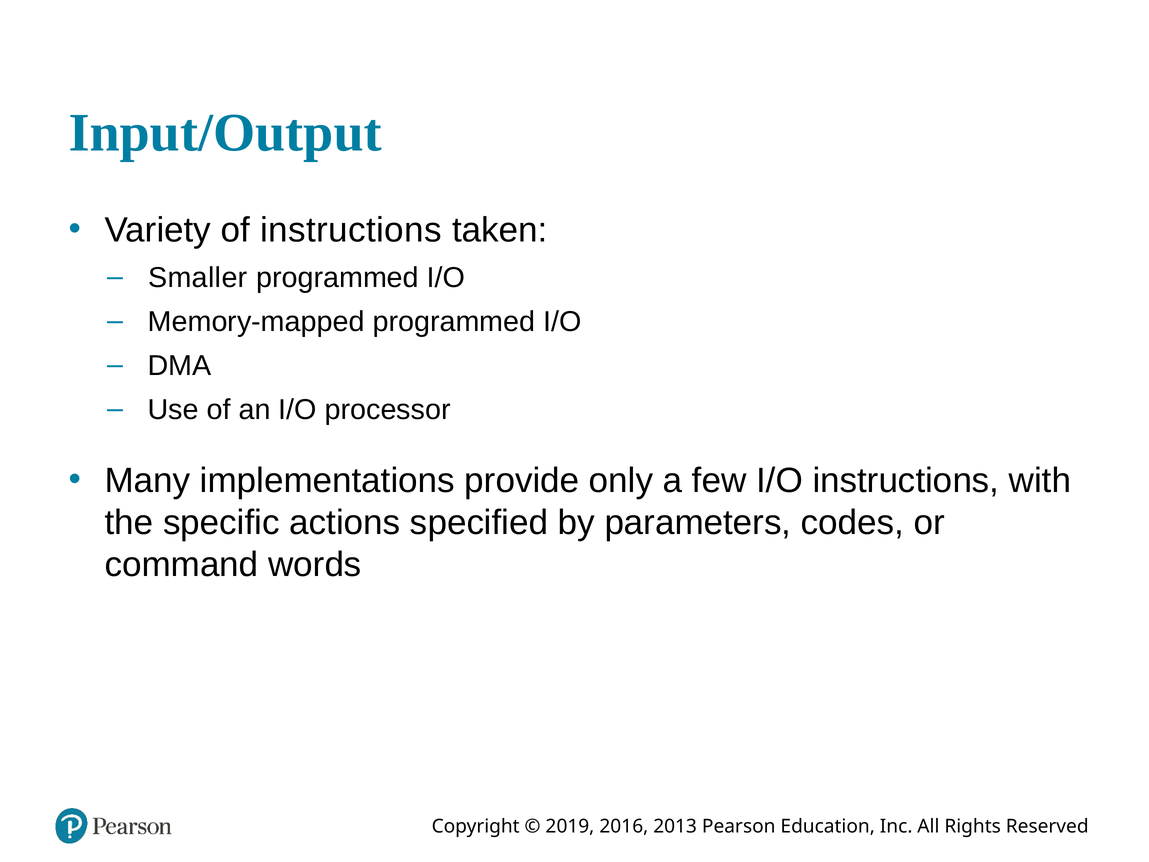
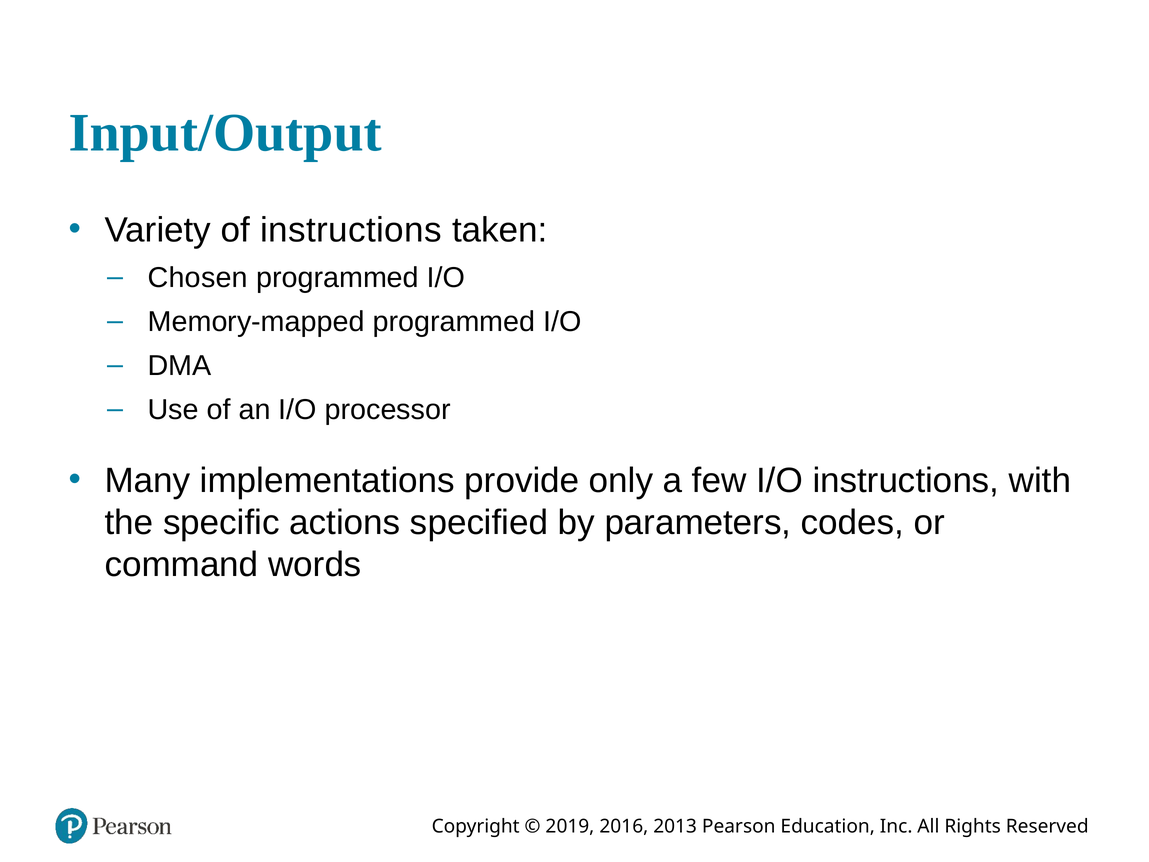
Smaller: Smaller -> Chosen
